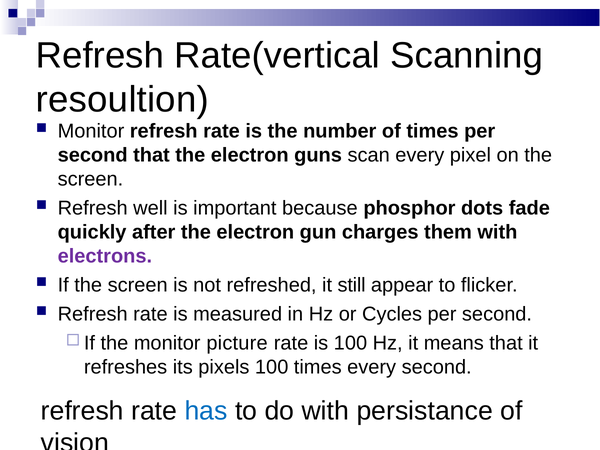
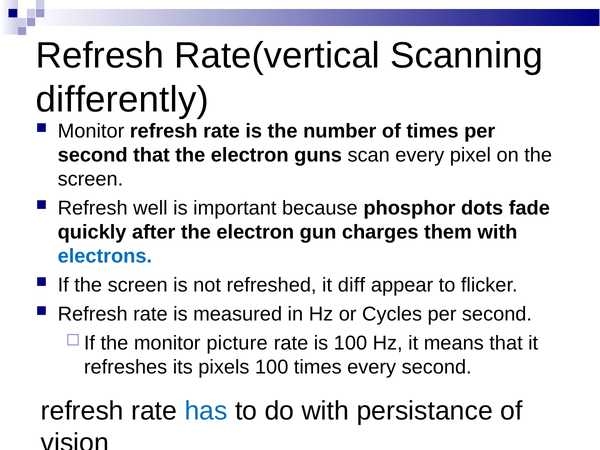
resoultion: resoultion -> differently
electrons colour: purple -> blue
still: still -> diff
